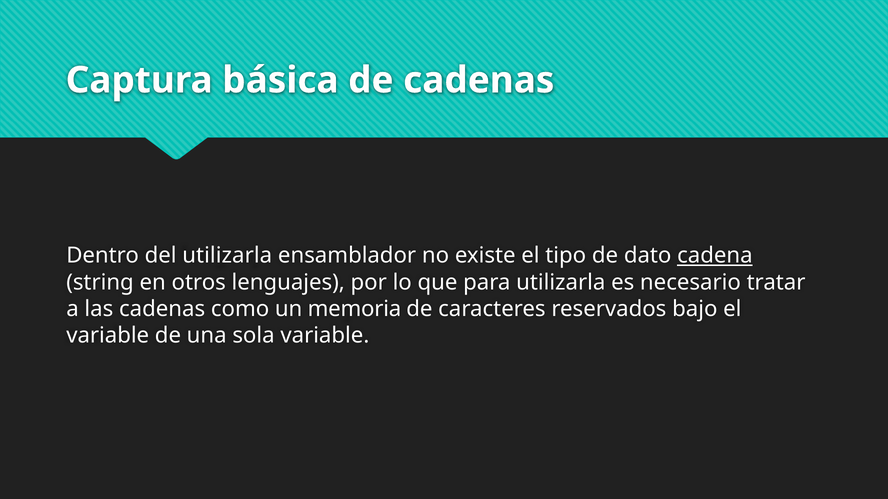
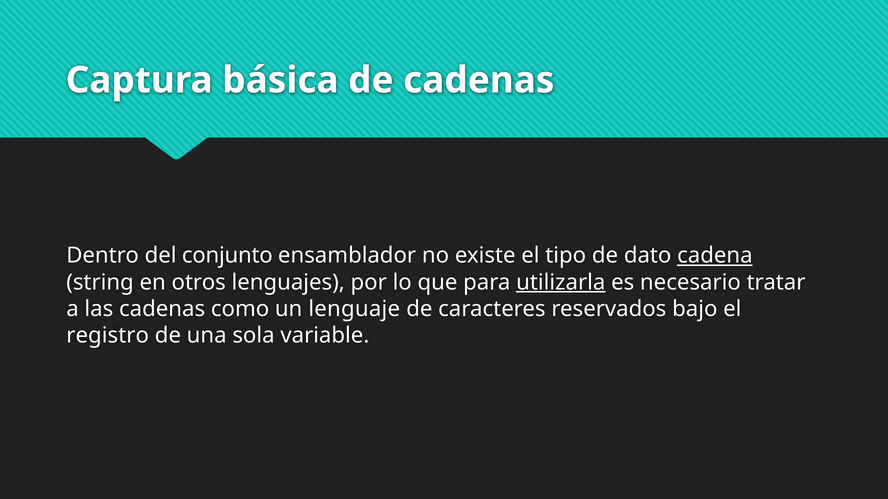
del utilizarla: utilizarla -> conjunto
utilizarla at (561, 283) underline: none -> present
memoria: memoria -> lenguaje
variable at (108, 336): variable -> registro
